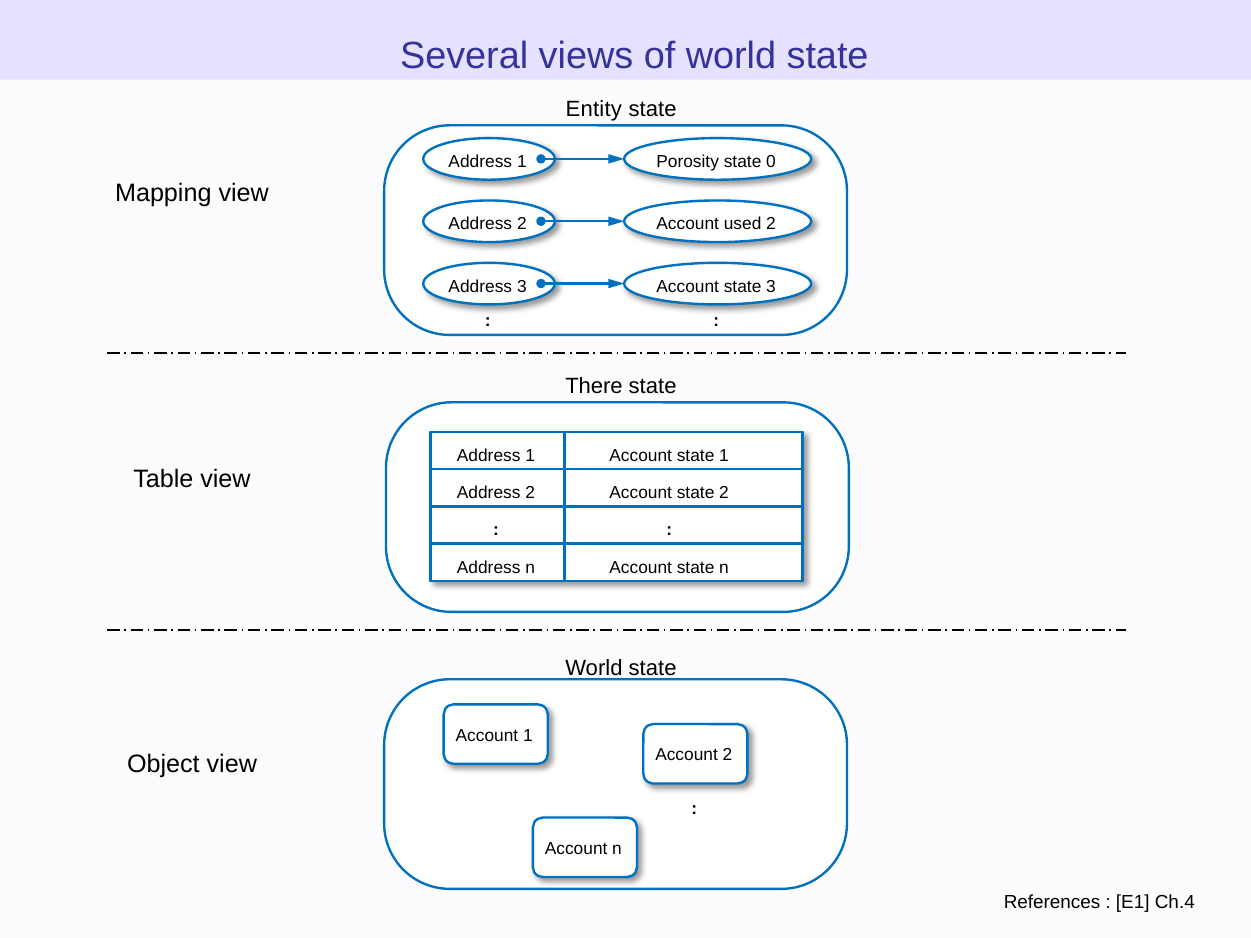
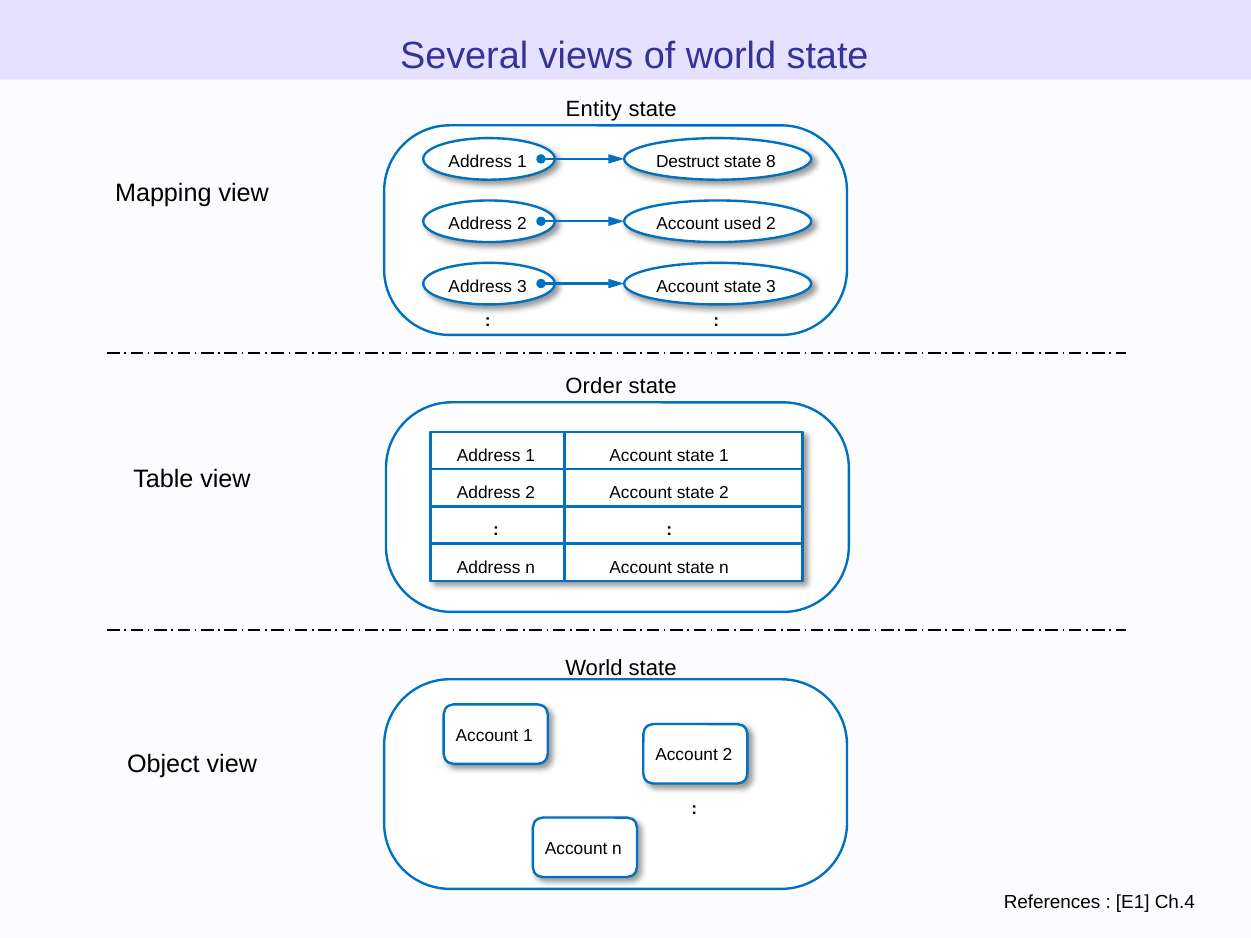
Porosity: Porosity -> Destruct
0: 0 -> 8
There: There -> Order
